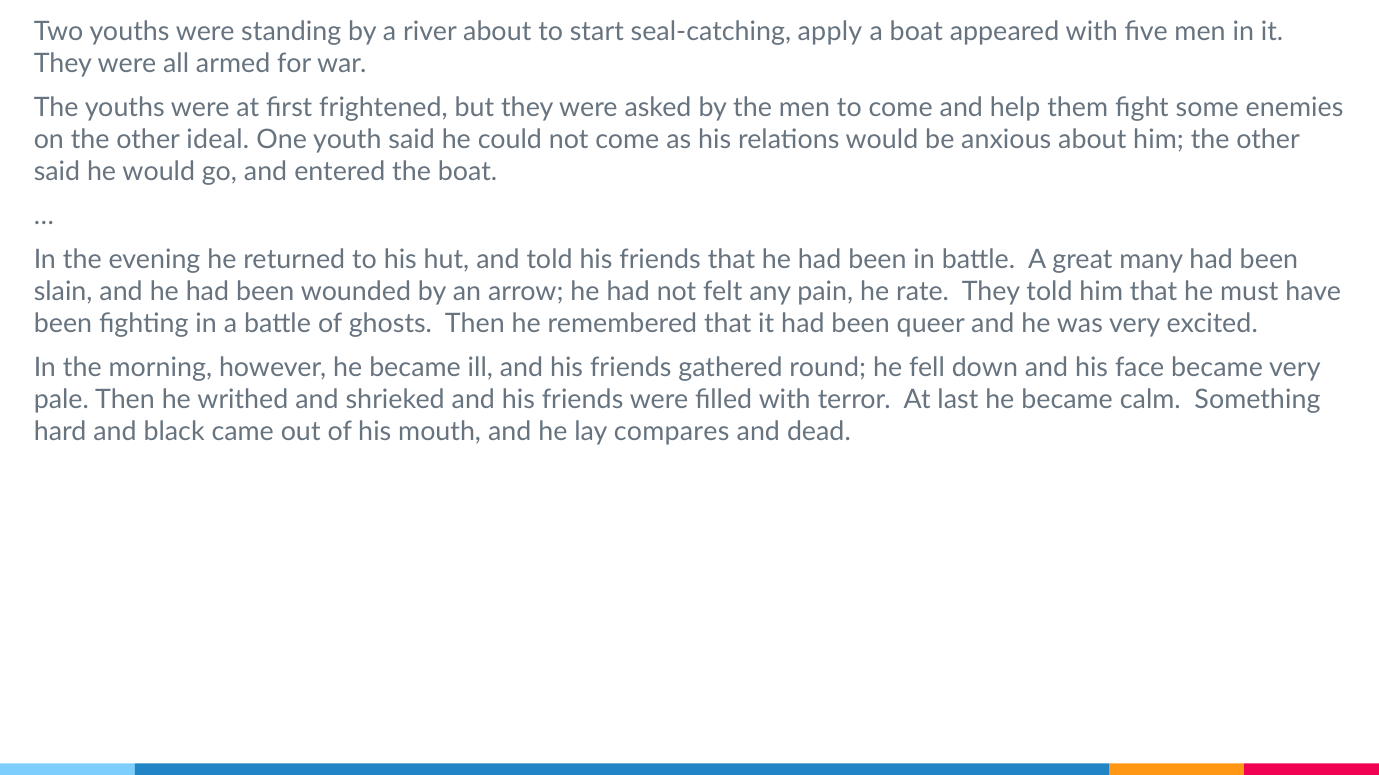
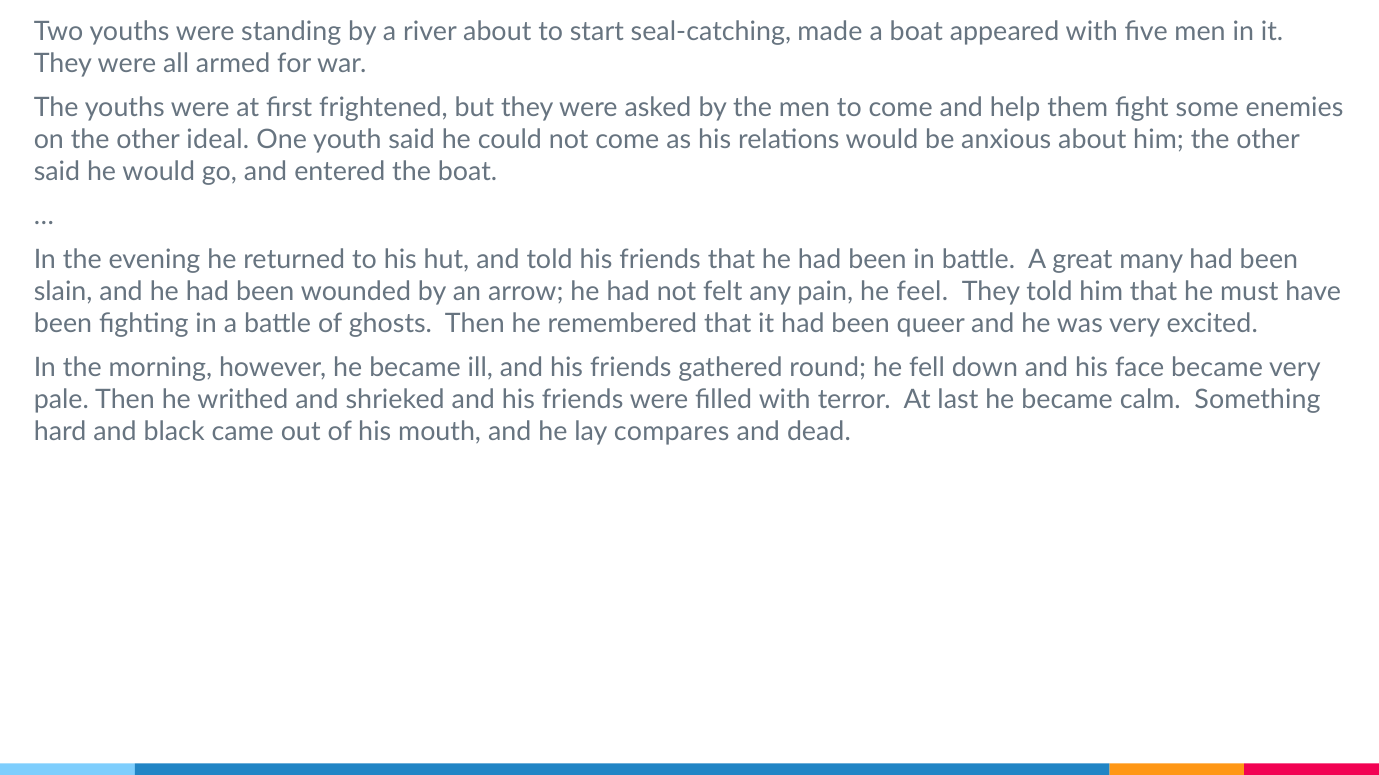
apply: apply -> made
rate: rate -> feel
